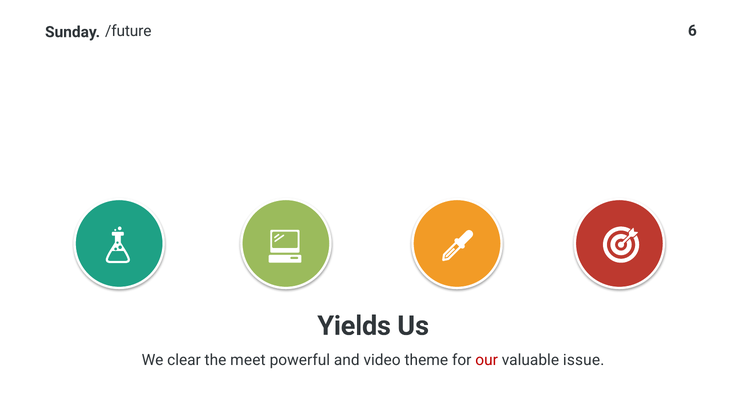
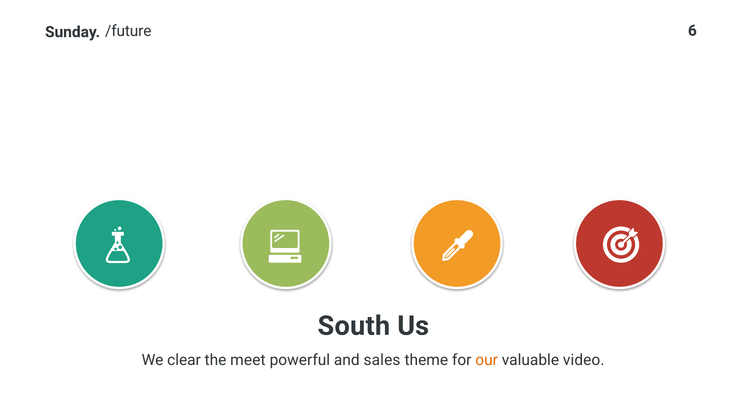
Yields: Yields -> South
video: video -> sales
our colour: red -> orange
issue: issue -> video
